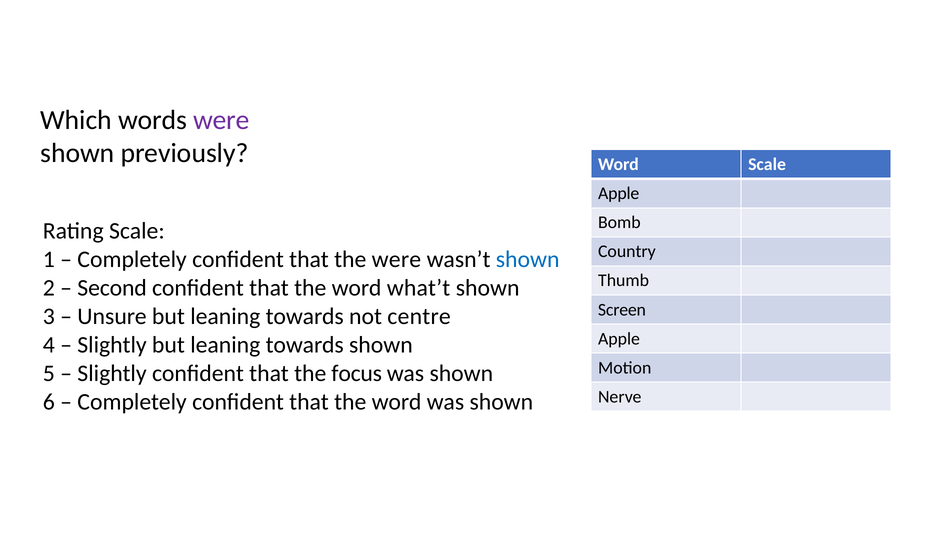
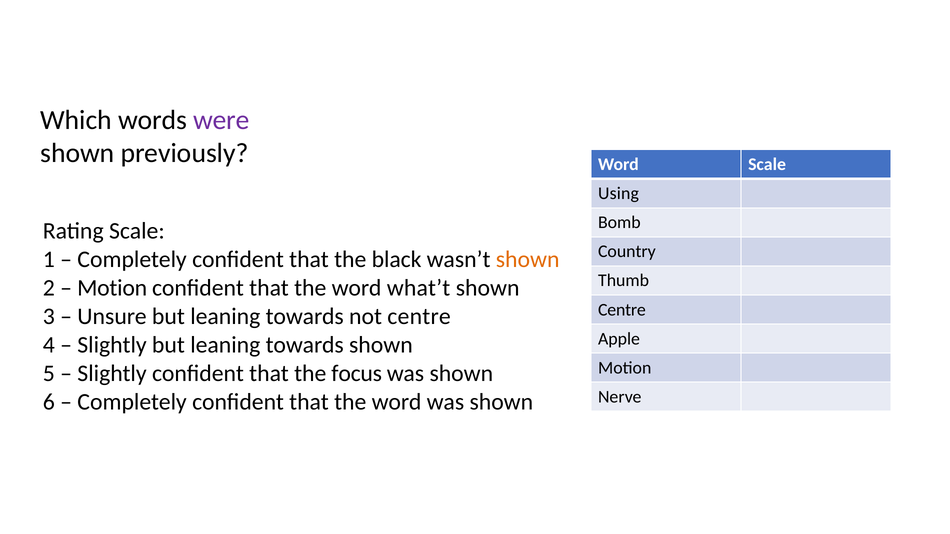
Apple at (619, 194): Apple -> Using
the were: were -> black
shown at (528, 260) colour: blue -> orange
Second at (112, 288): Second -> Motion
Screen at (622, 310): Screen -> Centre
